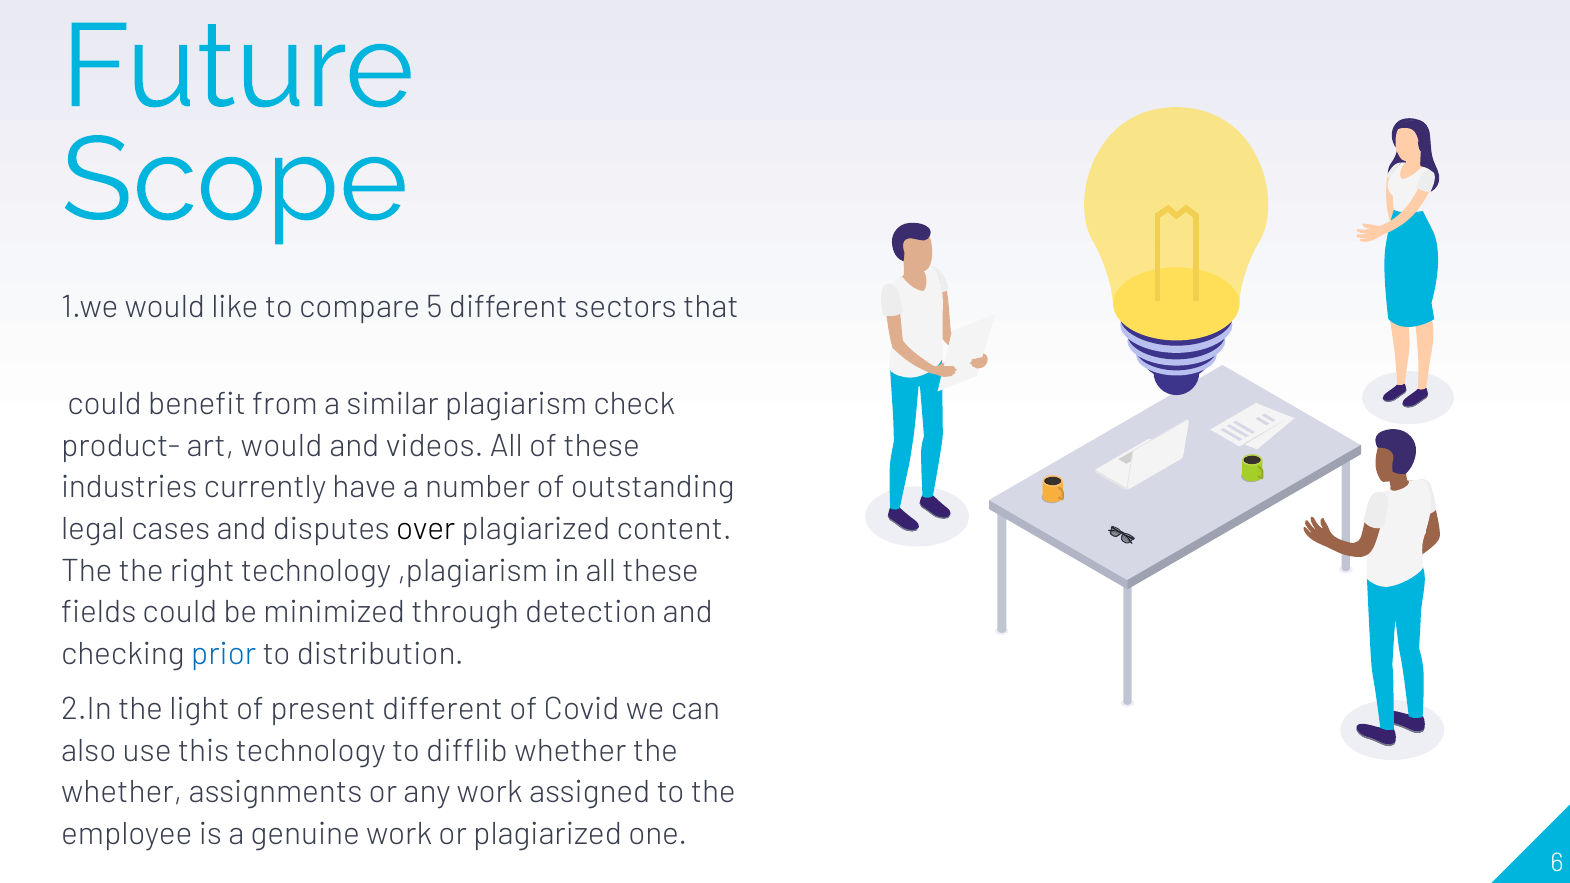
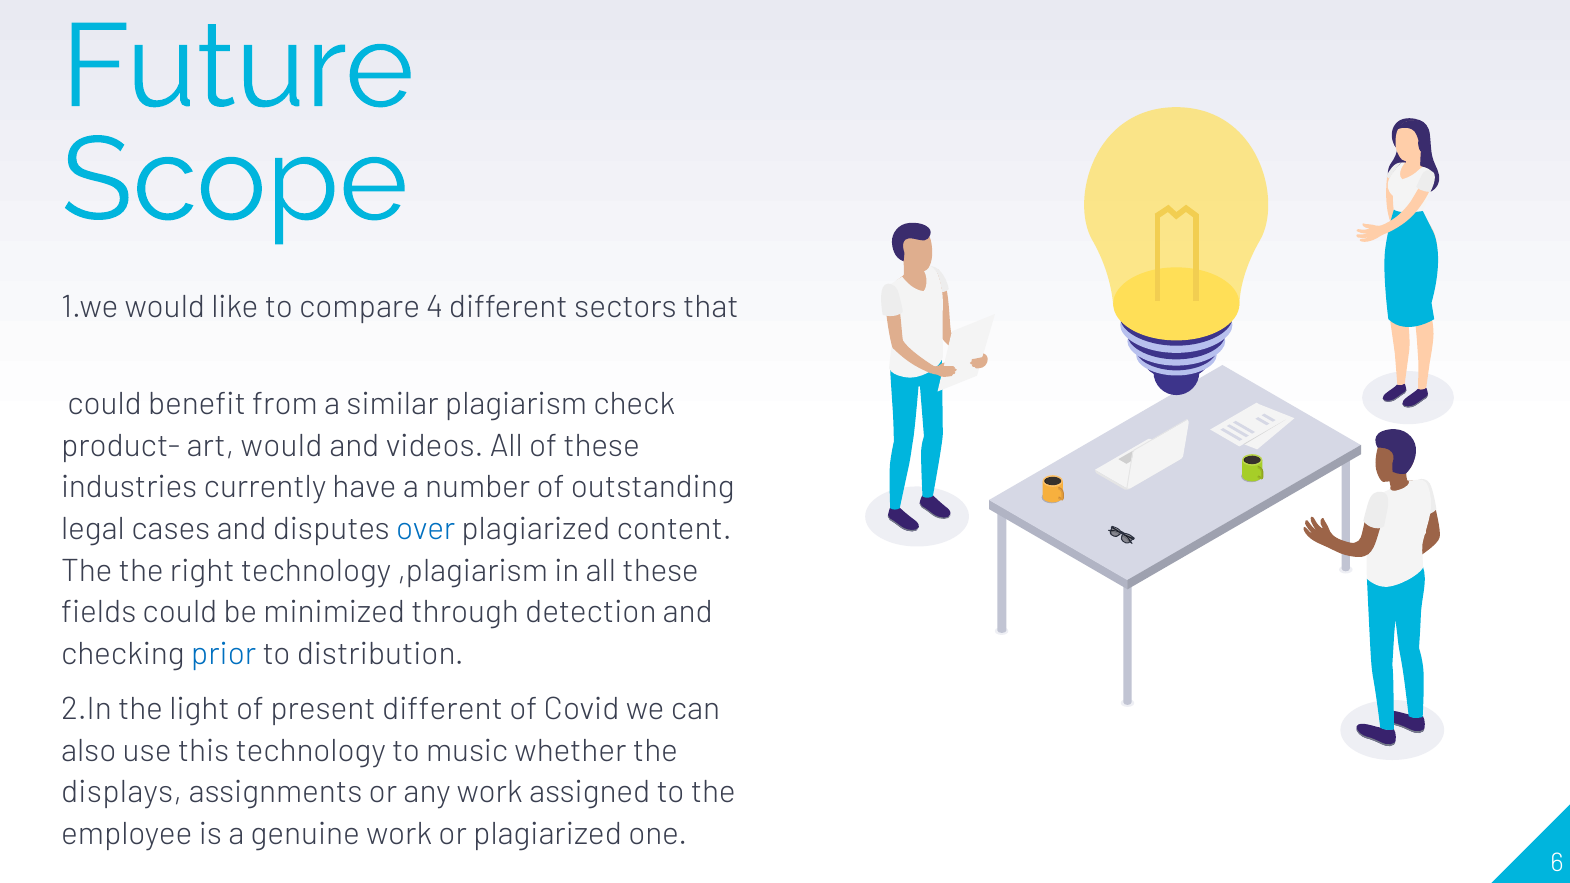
5: 5 -> 4
over colour: black -> blue
difflib: difflib -> music
whether at (122, 793): whether -> displays
